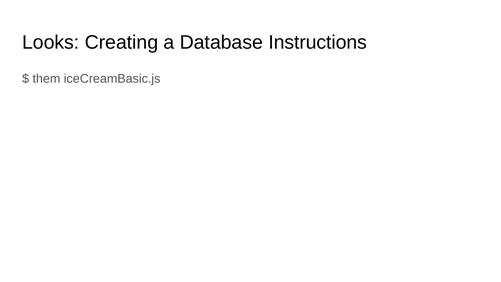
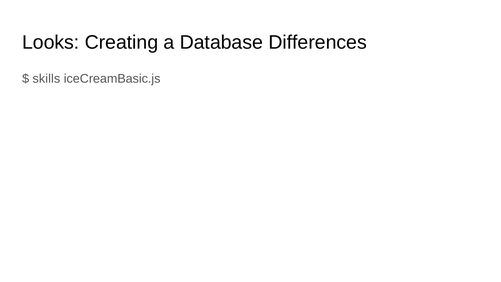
Instructions: Instructions -> Differences
them: them -> skills
